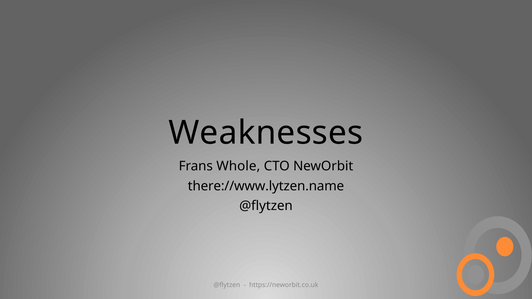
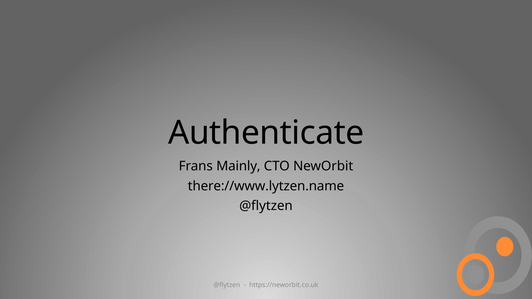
Weaknesses: Weaknesses -> Authenticate
Whole: Whole -> Mainly
